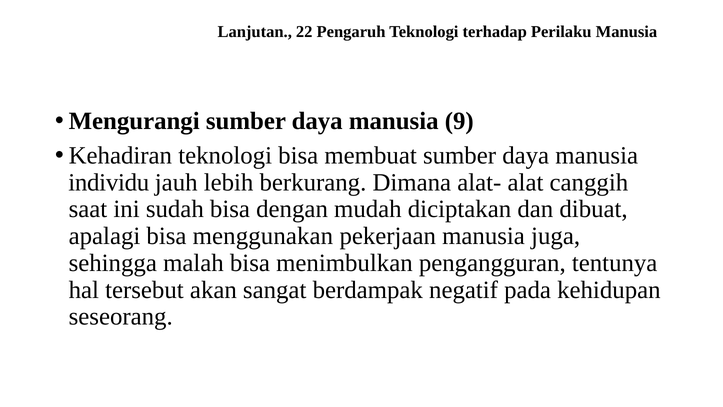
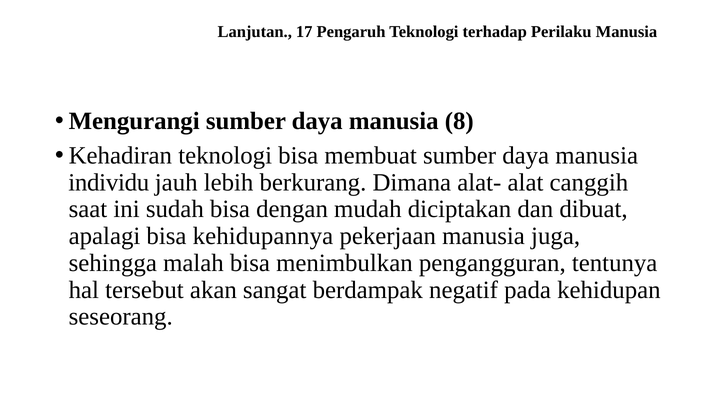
22: 22 -> 17
9: 9 -> 8
menggunakan: menggunakan -> kehidupannya
